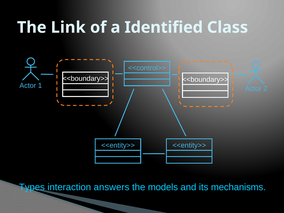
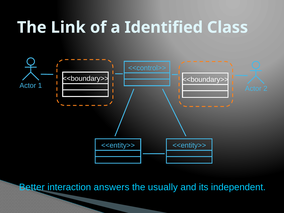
Types: Types -> Better
models: models -> usually
mechanisms: mechanisms -> independent
